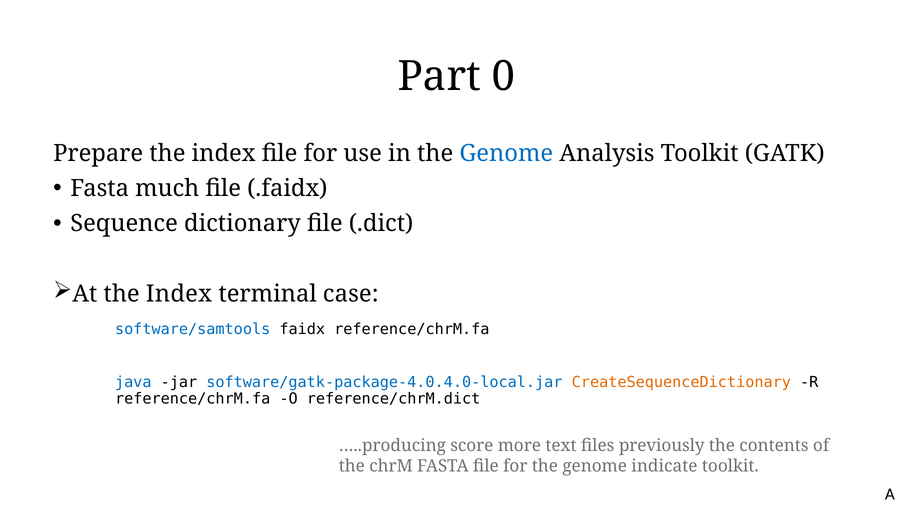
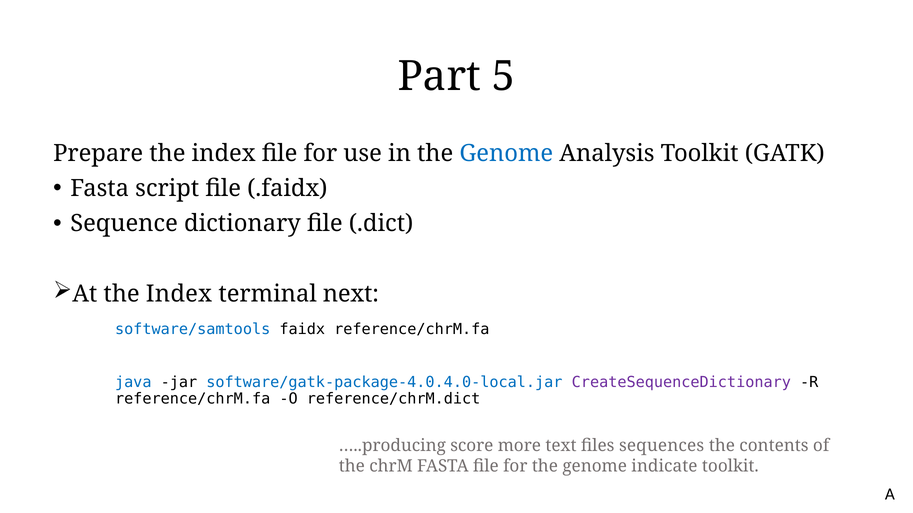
0: 0 -> 5
much: much -> script
case: case -> next
CreateSequenceDictionary colour: orange -> purple
previously: previously -> sequences
